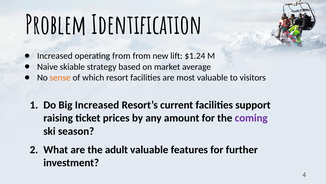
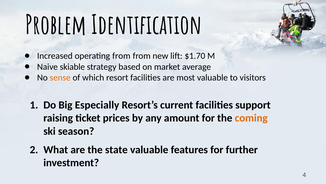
$1.24: $1.24 -> $1.70
Big Increased: Increased -> Especially
coming colour: purple -> orange
adult: adult -> state
